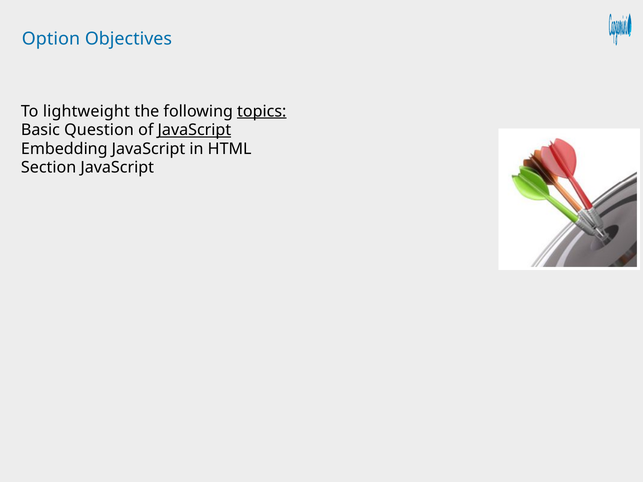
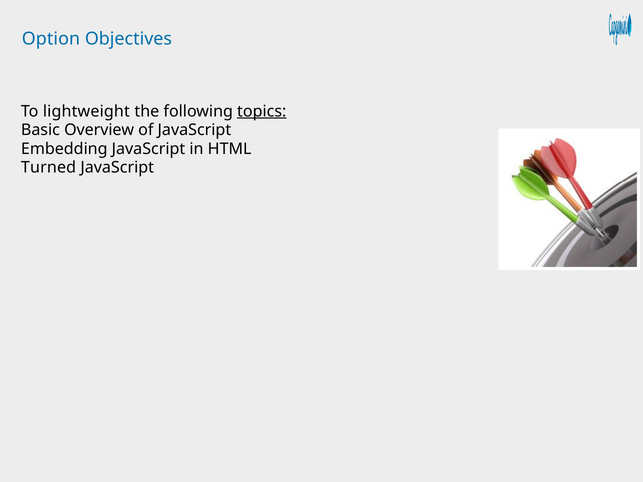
Question: Question -> Overview
JavaScript at (194, 130) underline: present -> none
Section: Section -> Turned
